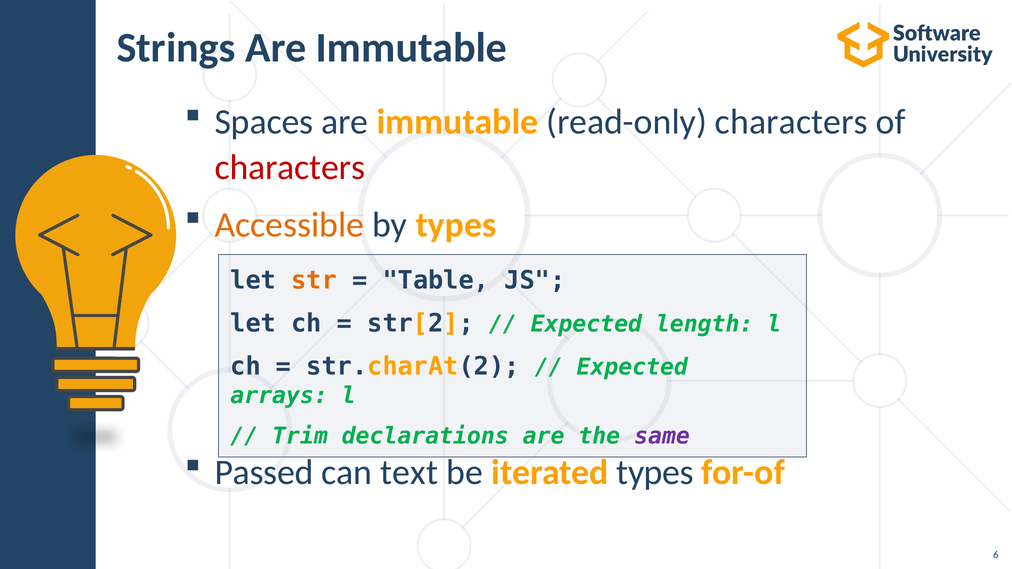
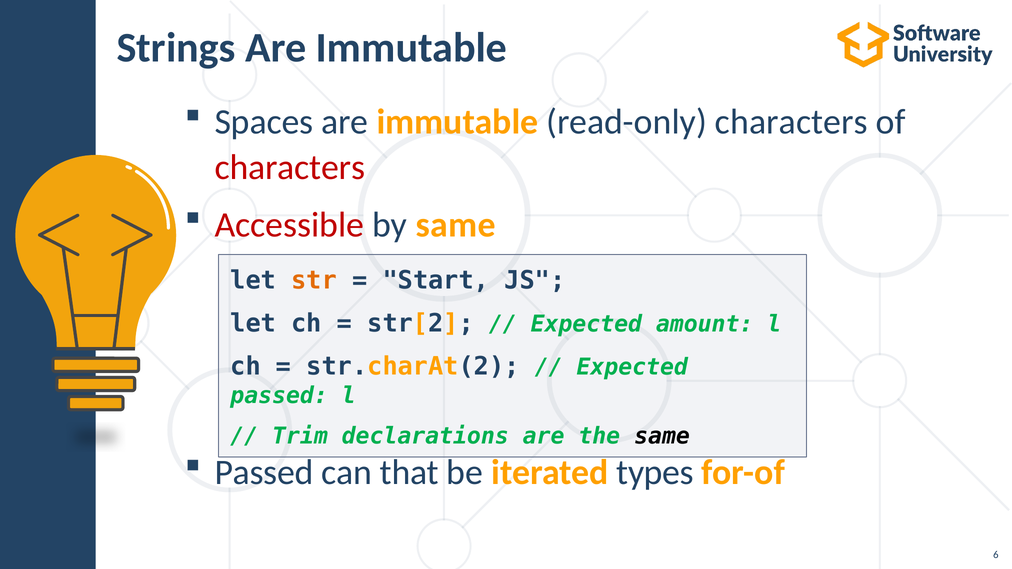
Accessible colour: orange -> red
by types: types -> same
Table: Table -> Start
length: length -> amount
arrays at (279, 396): arrays -> passed
same at (662, 436) colour: purple -> black
text: text -> that
